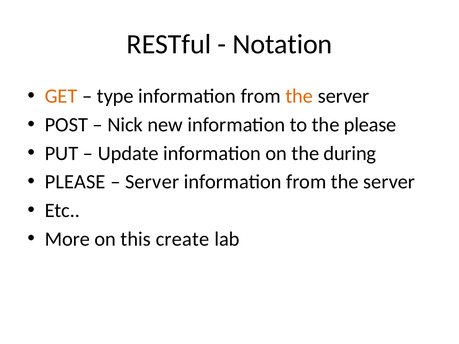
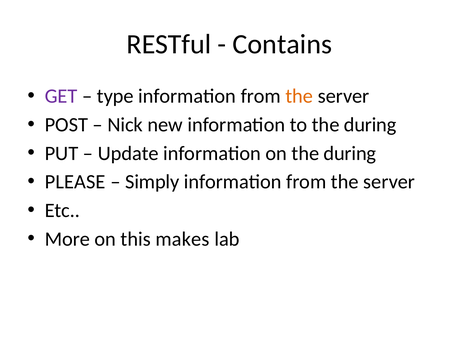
Notation: Notation -> Contains
GET colour: orange -> purple
to the please: please -> during
Server at (152, 182): Server -> Simply
create: create -> makes
